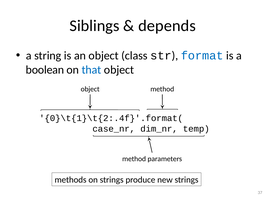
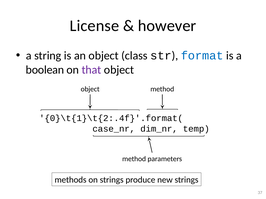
Siblings: Siblings -> License
depends: depends -> however
that colour: blue -> purple
